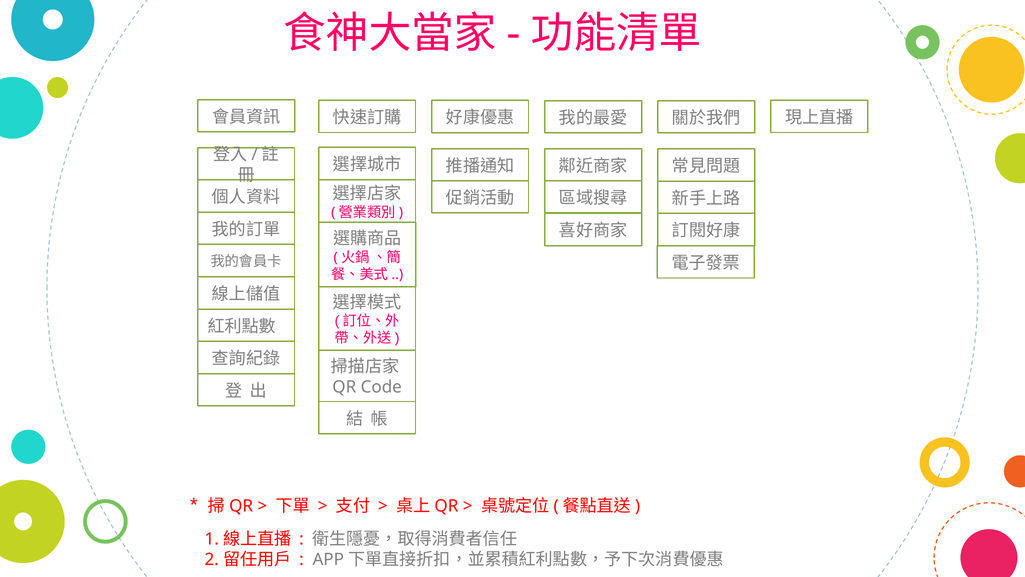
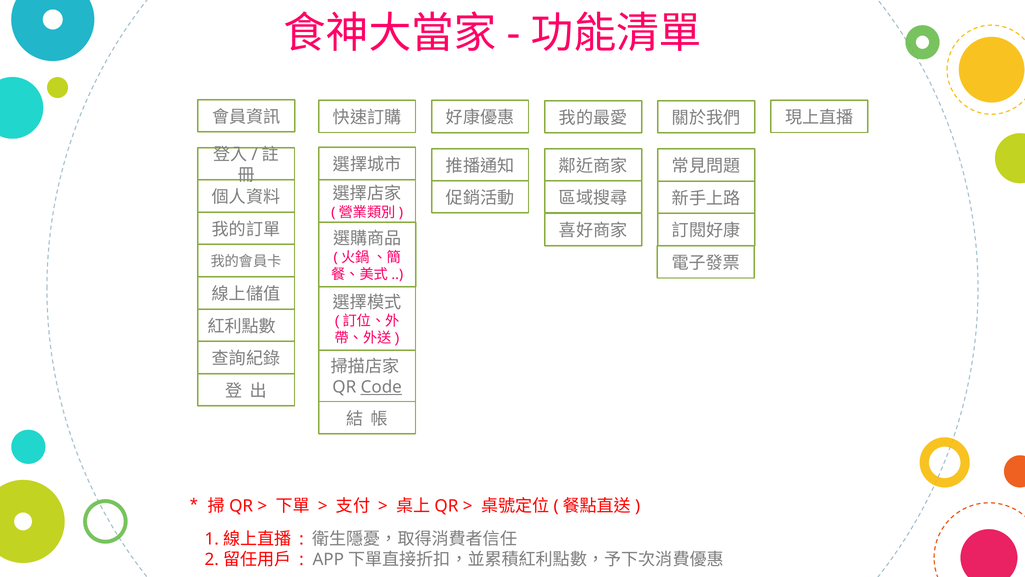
Code underline: none -> present
